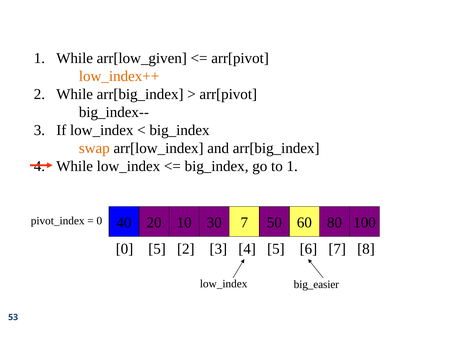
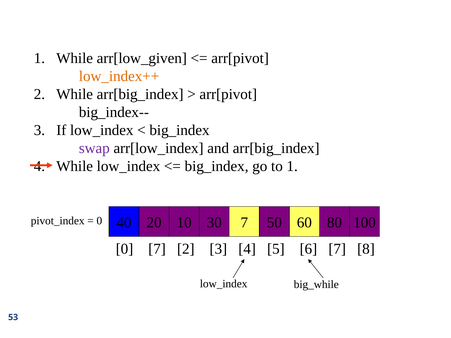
swap colour: orange -> purple
0 5: 5 -> 7
big_easier: big_easier -> big_while
